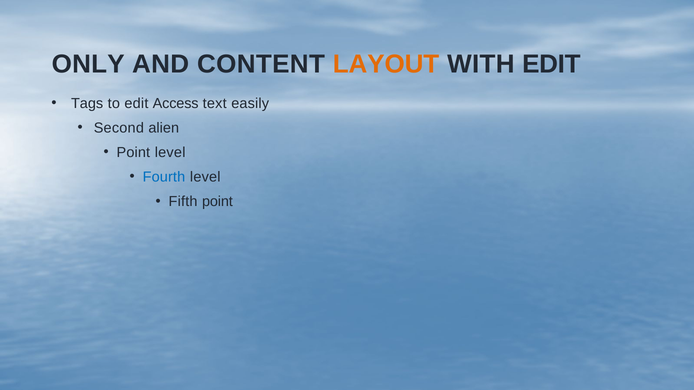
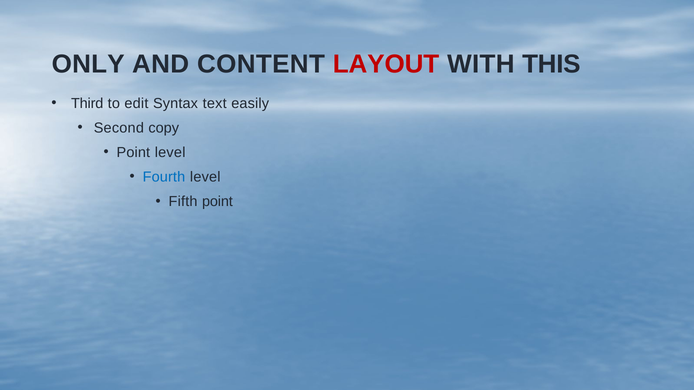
LAYOUT colour: orange -> red
WITH EDIT: EDIT -> THIS
Tags: Tags -> Third
Access: Access -> Syntax
alien: alien -> copy
